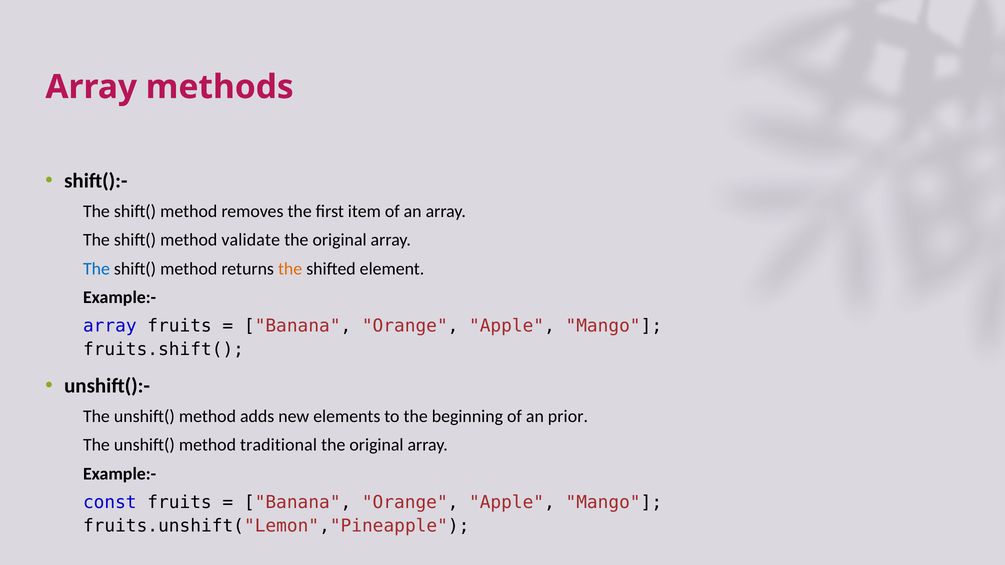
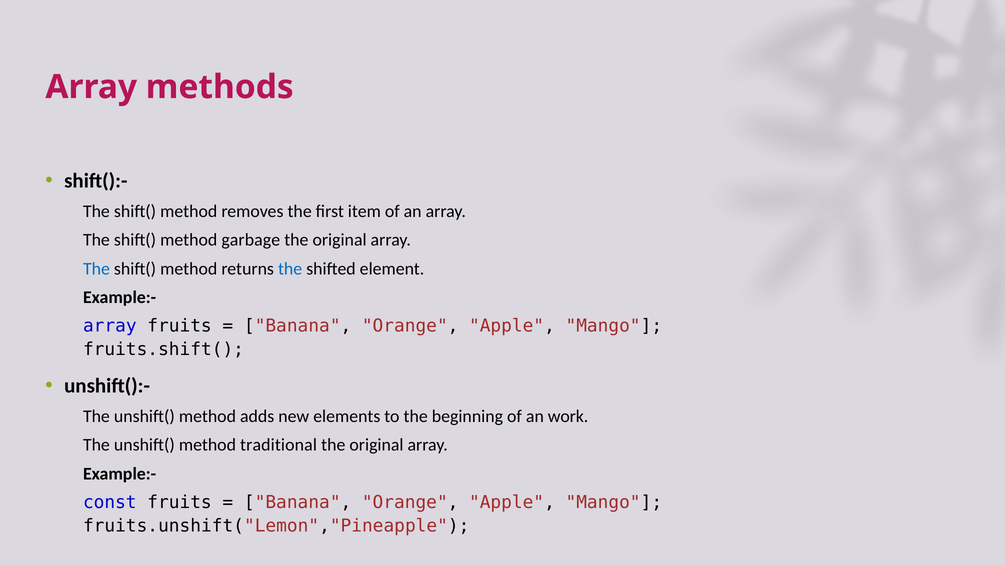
validate: validate -> garbage
the at (290, 269) colour: orange -> blue
prior: prior -> work
